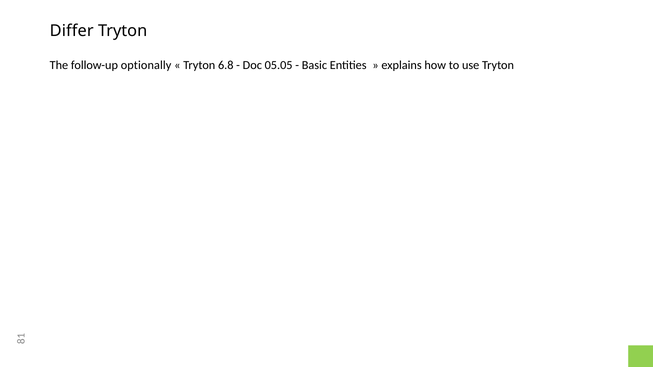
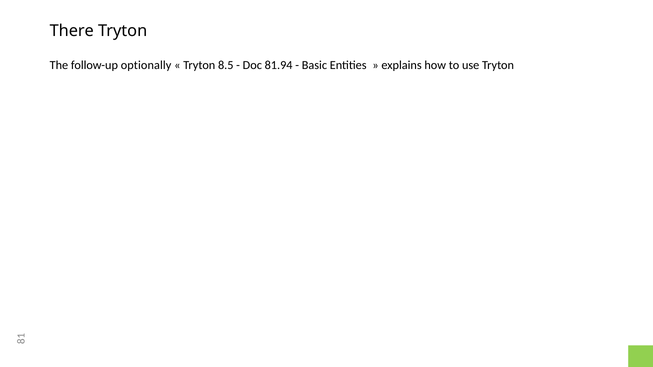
Differ: Differ -> There
6.8: 6.8 -> 8.5
05.05: 05.05 -> 81.94
